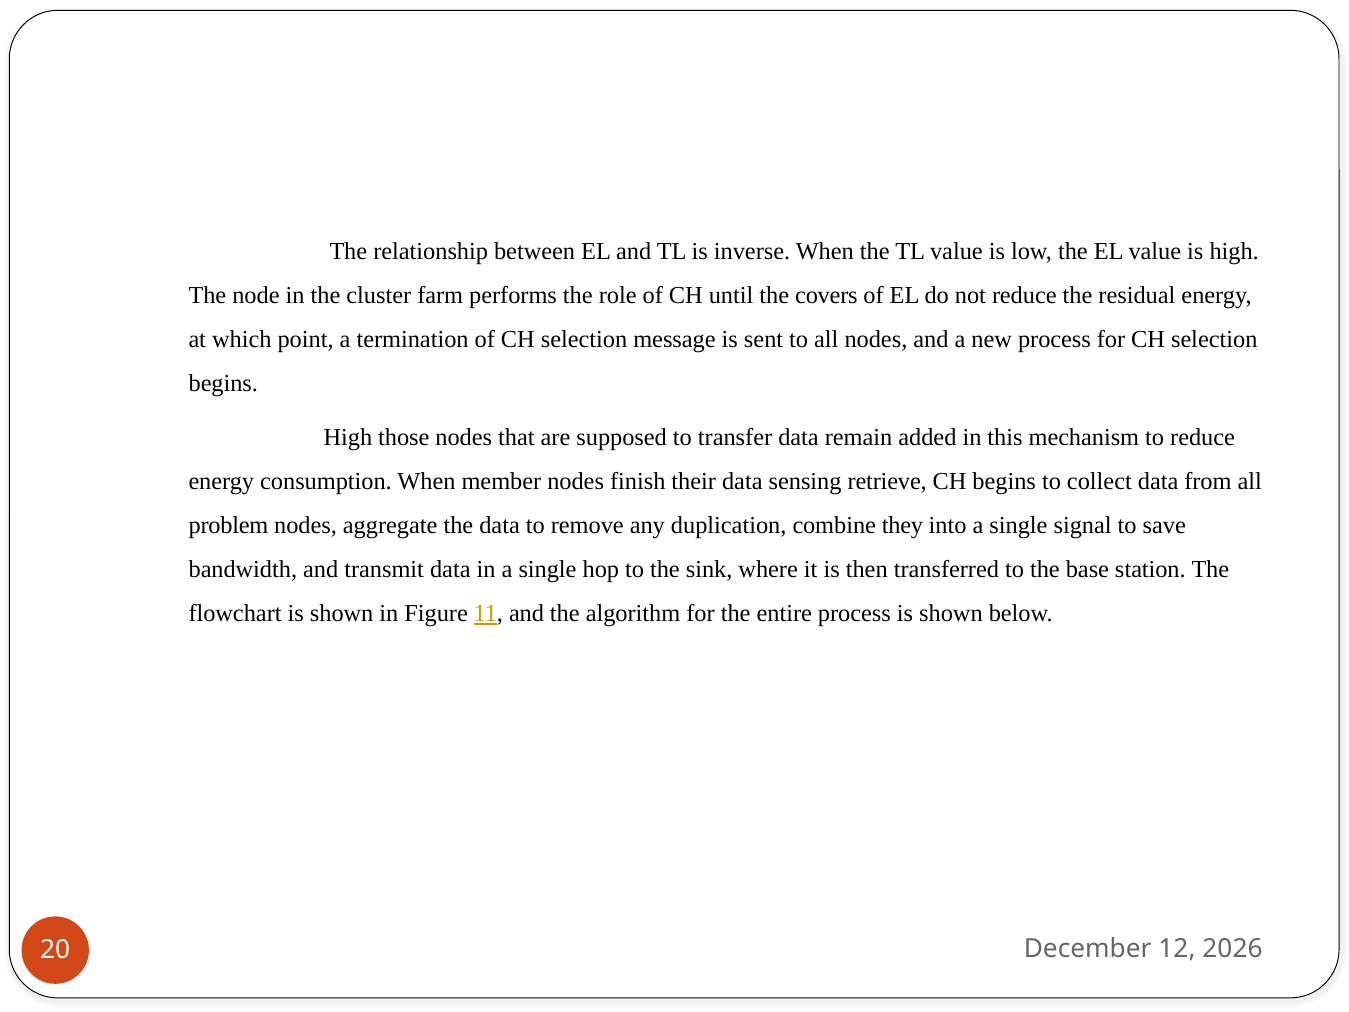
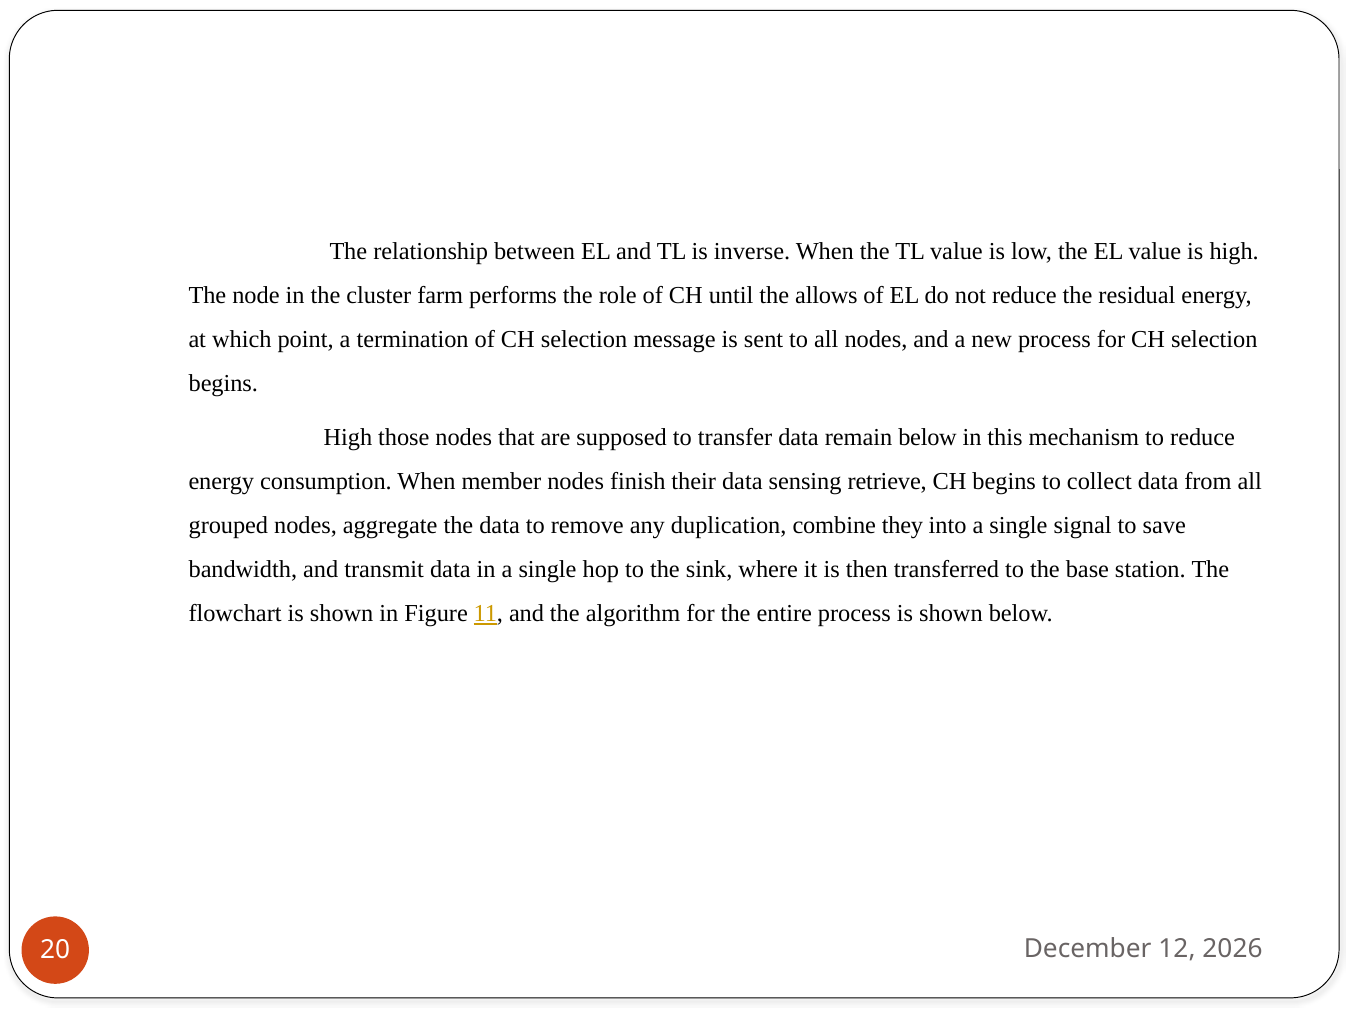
covers: covers -> allows
remain added: added -> below
problem: problem -> grouped
